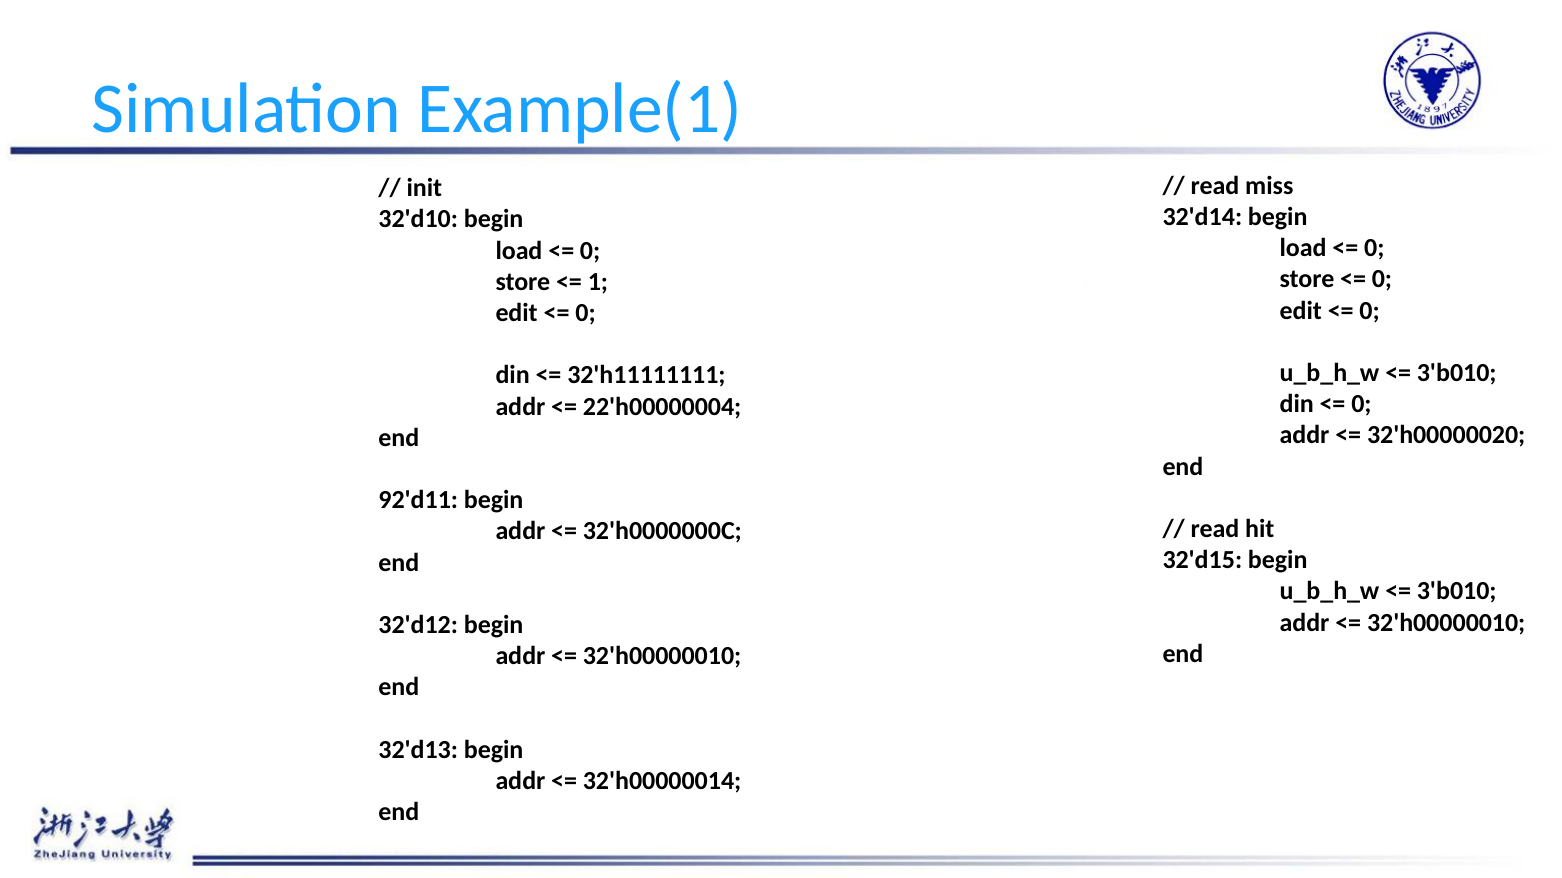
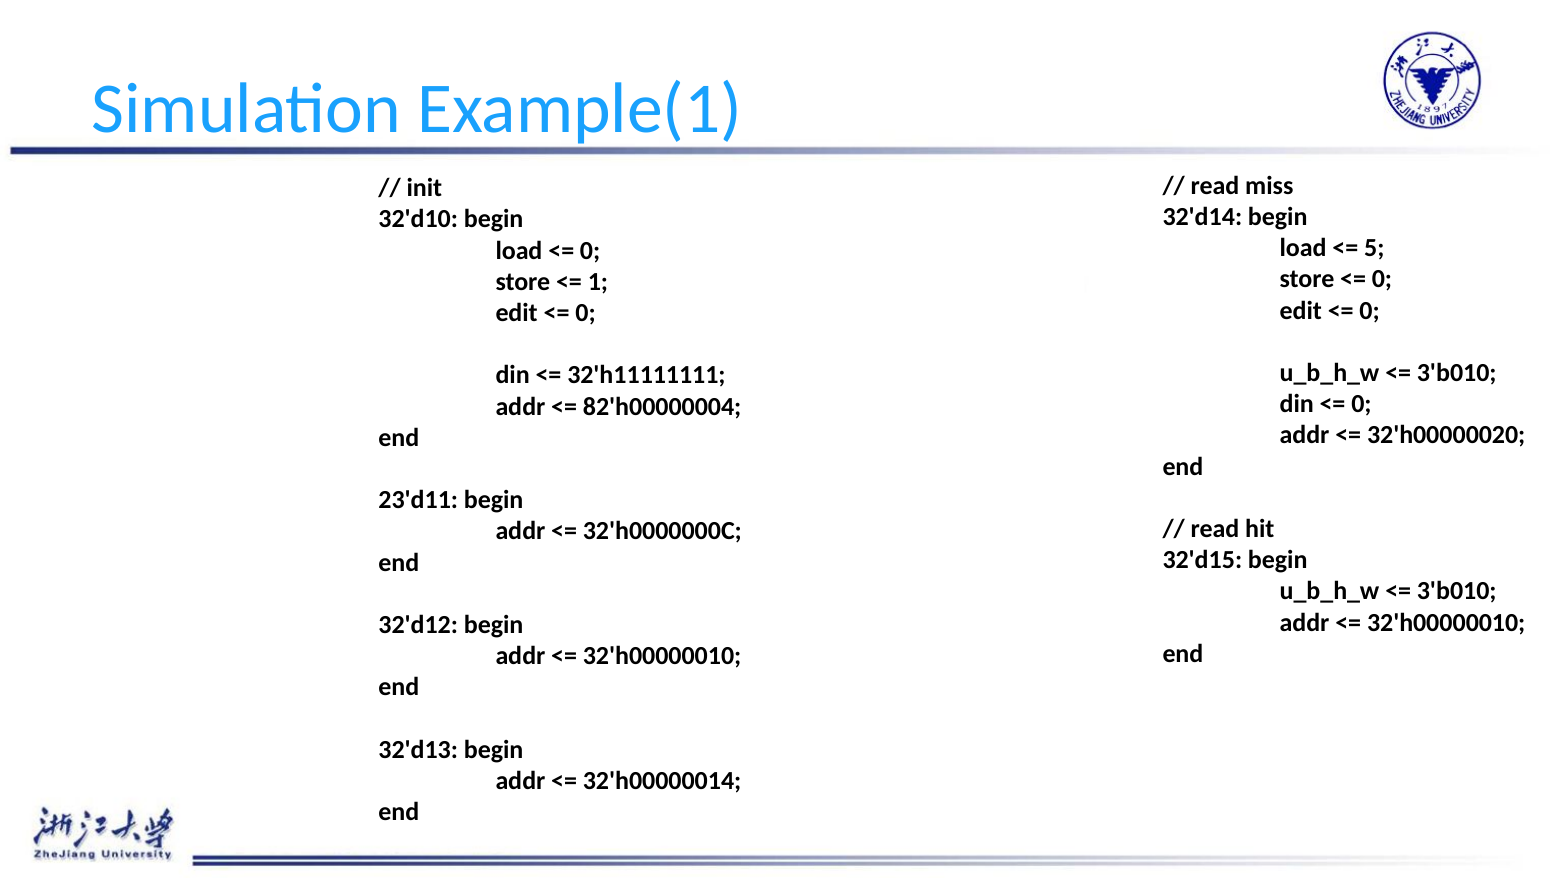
0 at (1374, 248): 0 -> 5
22'h00000004: 22'h00000004 -> 82'h00000004
92'd11: 92'd11 -> 23'd11
